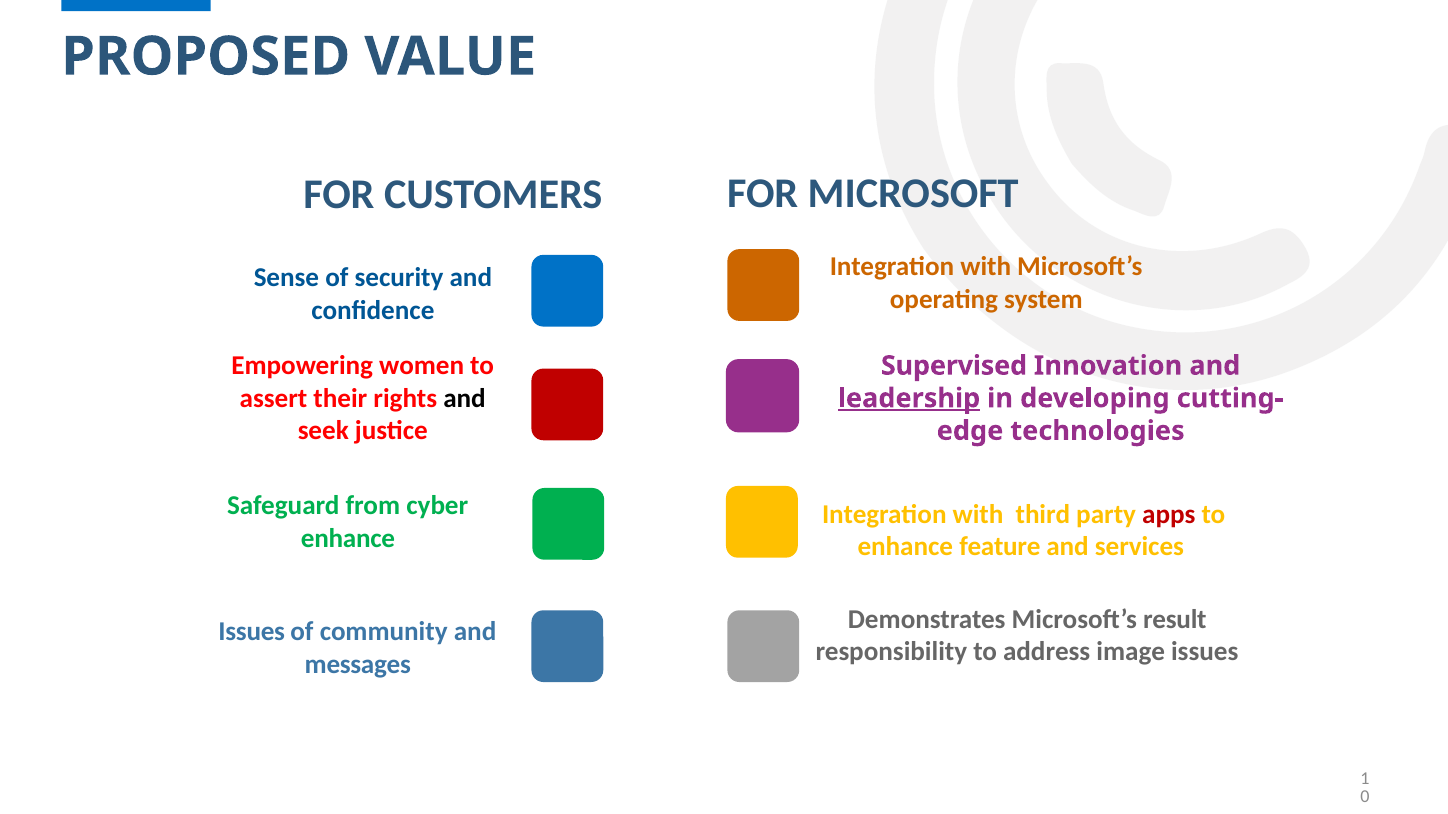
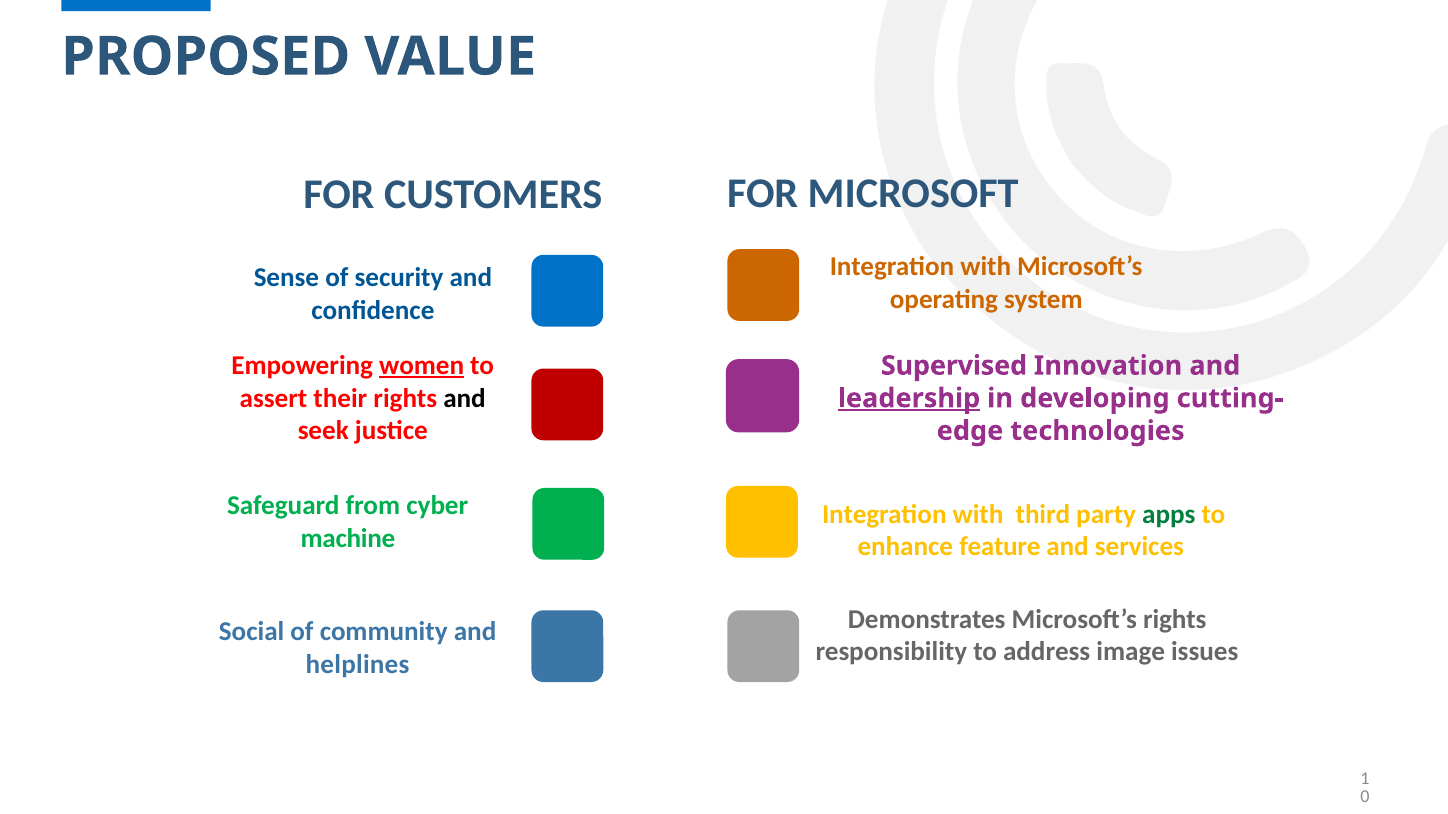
women underline: none -> present
apps colour: red -> green
enhance at (348, 539): enhance -> machine
Microsoft’s result: result -> rights
Issues at (252, 632): Issues -> Social
messages: messages -> helplines
